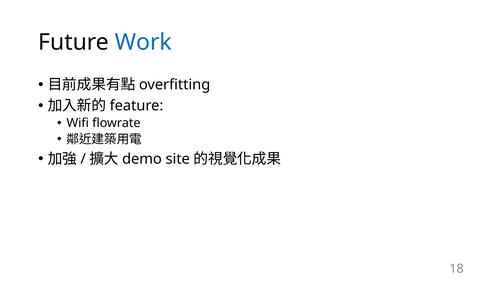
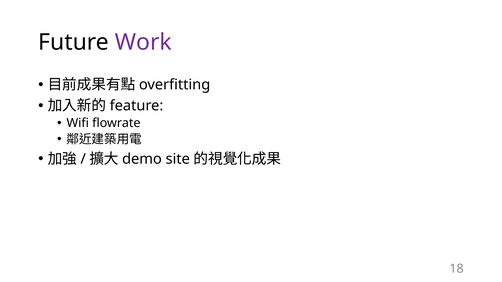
Work colour: blue -> purple
